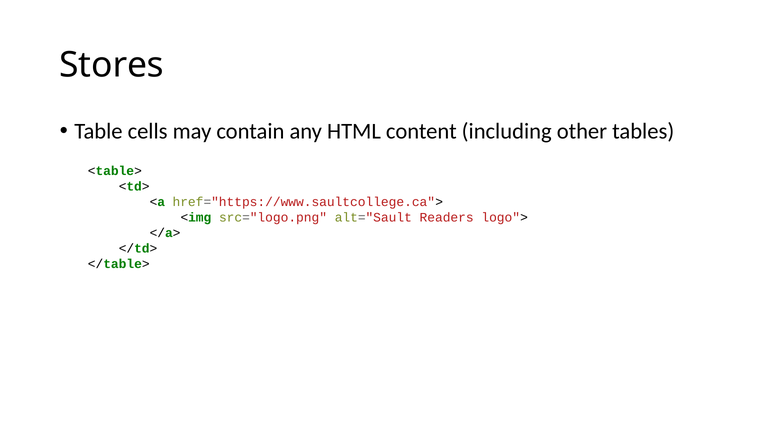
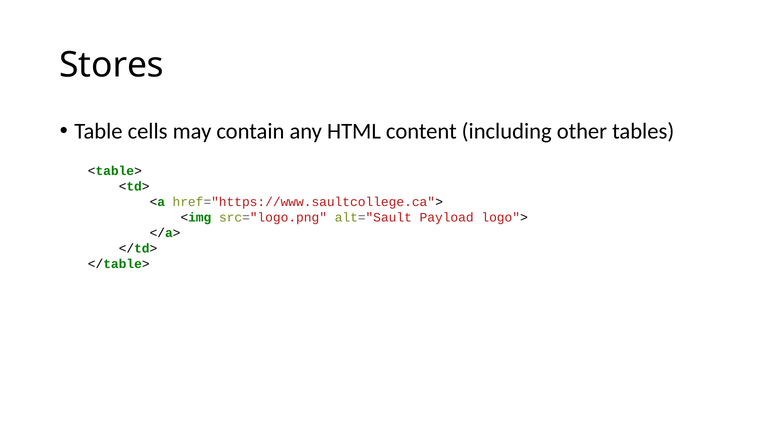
Readers: Readers -> Payload
